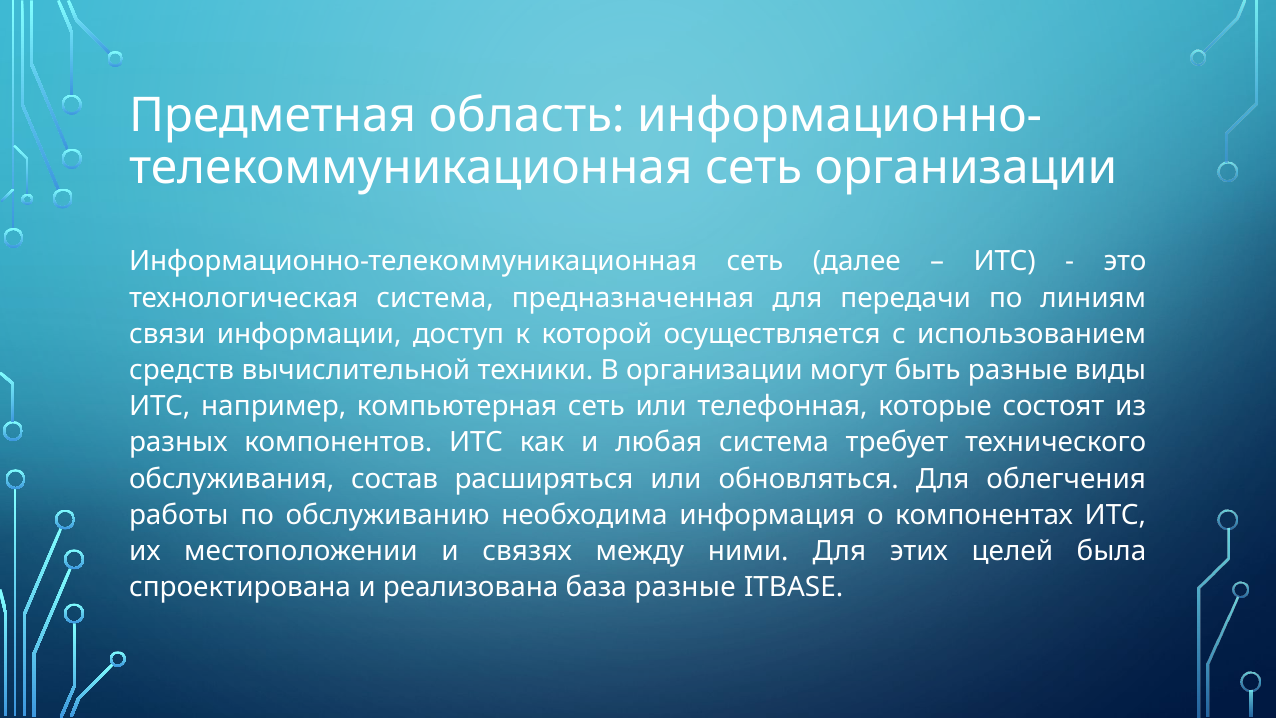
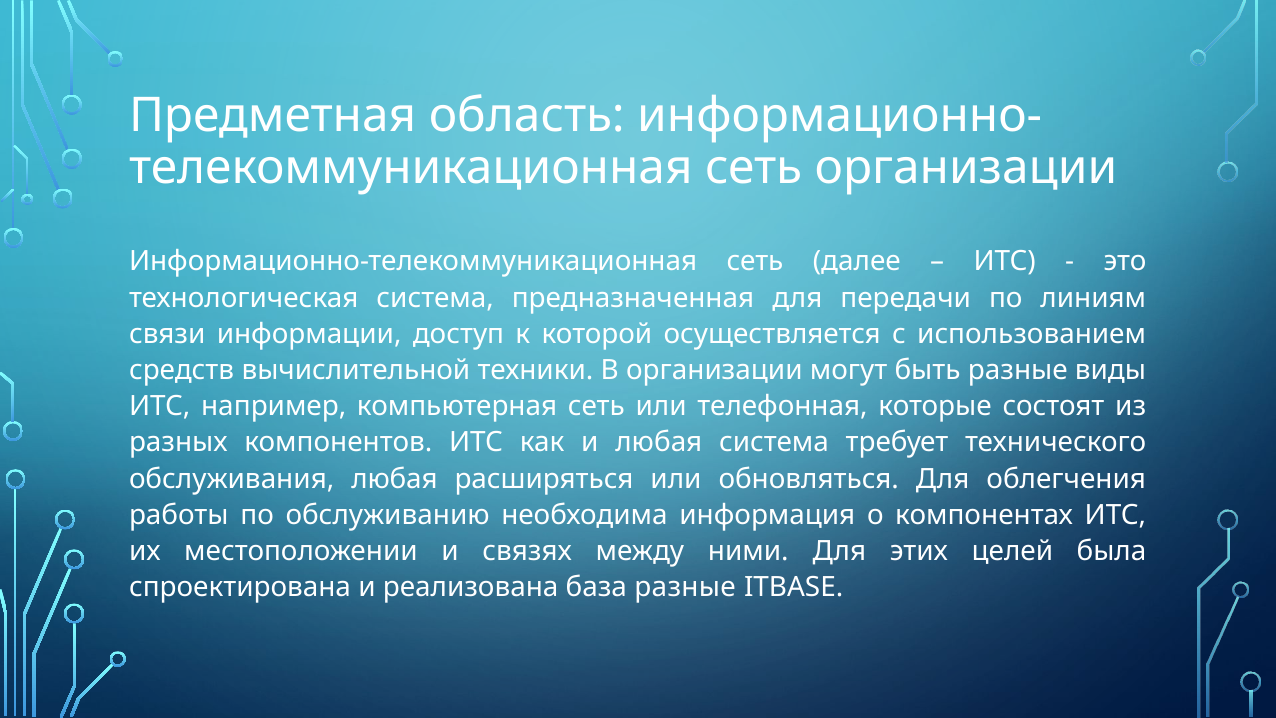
обслуживания состав: состав -> любая
